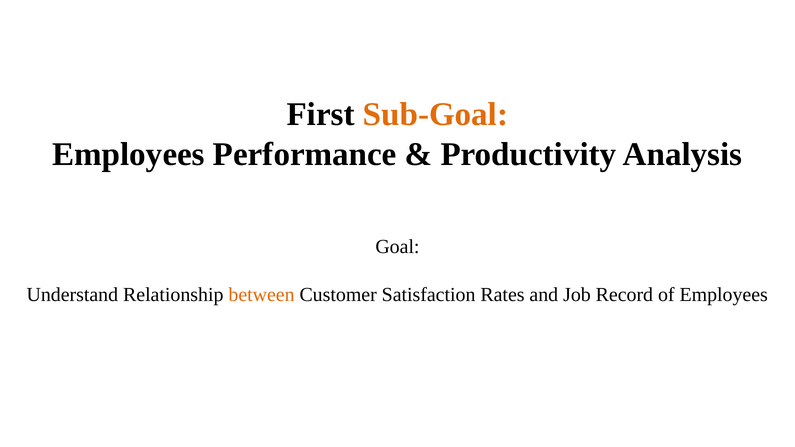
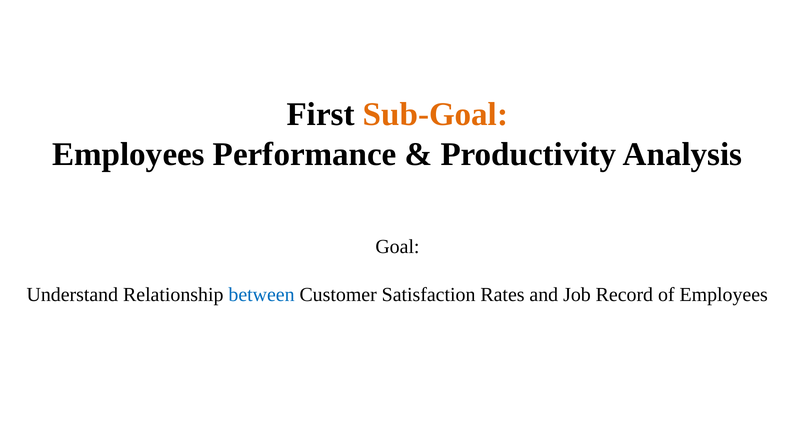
between colour: orange -> blue
